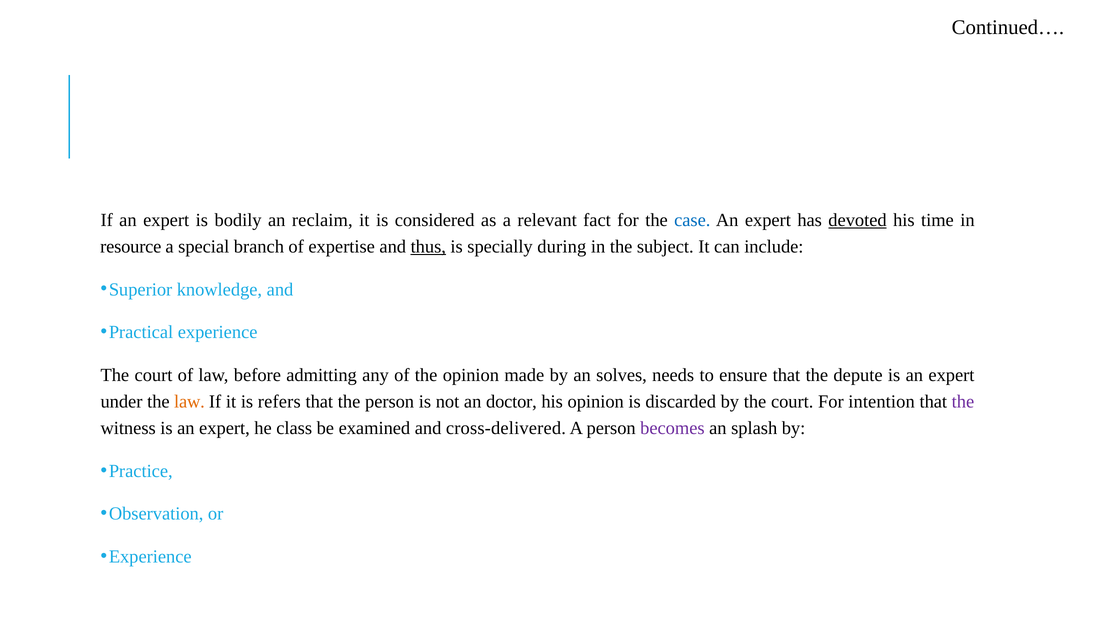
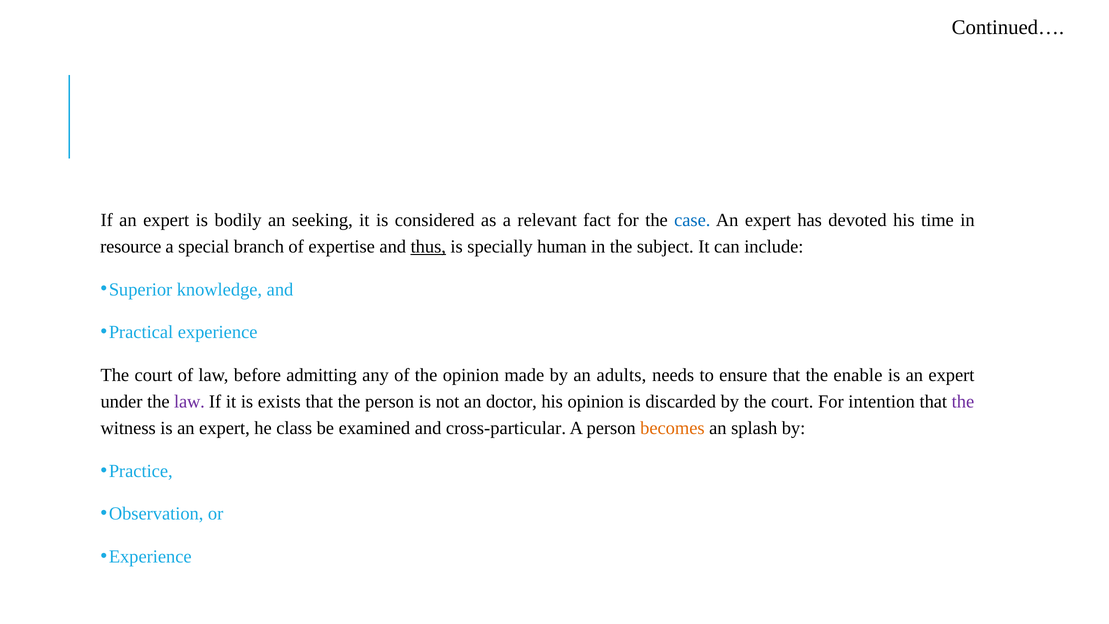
reclaim: reclaim -> seeking
devoted underline: present -> none
during: during -> human
solves: solves -> adults
depute: depute -> enable
law at (189, 401) colour: orange -> purple
refers: refers -> exists
cross-delivered: cross-delivered -> cross-particular
becomes colour: purple -> orange
